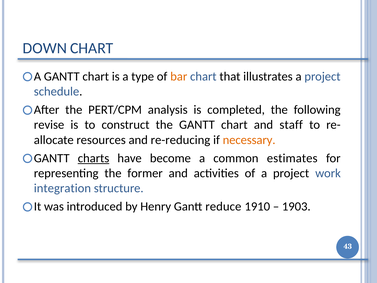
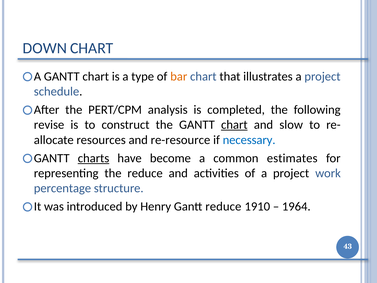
chart at (234, 125) underline: none -> present
staff: staff -> slow
re-reducing: re-reducing -> re-resource
necessary colour: orange -> blue
the former: former -> reduce
integration: integration -> percentage
1903: 1903 -> 1964
